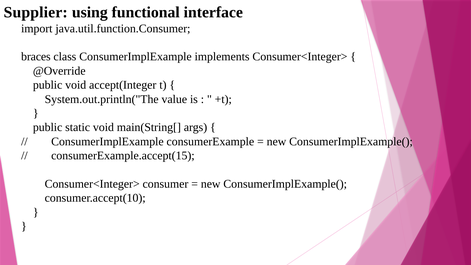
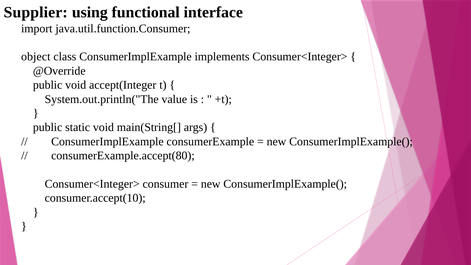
braces: braces -> object
consumerExample.accept(15: consumerExample.accept(15 -> consumerExample.accept(80
